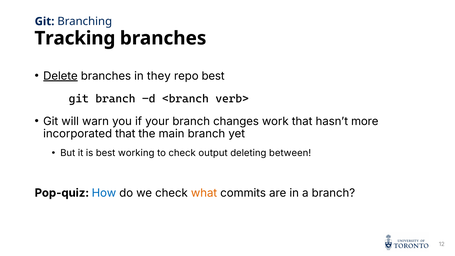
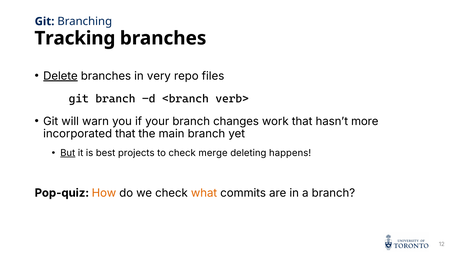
they: they -> very
repo best: best -> files
But underline: none -> present
working: working -> projects
output: output -> merge
between: between -> happens
How colour: blue -> orange
